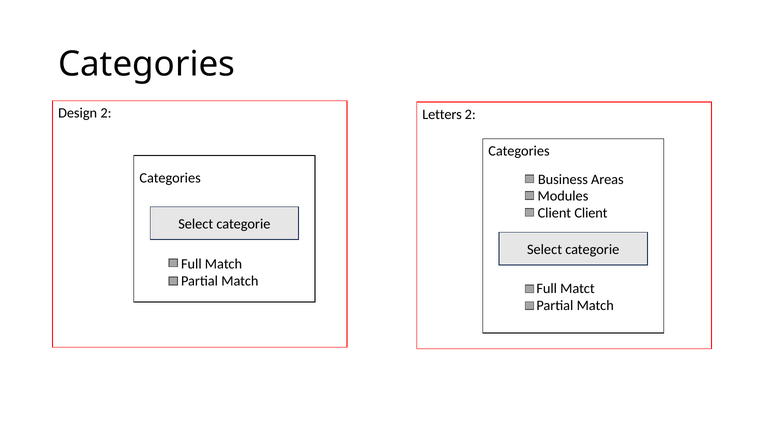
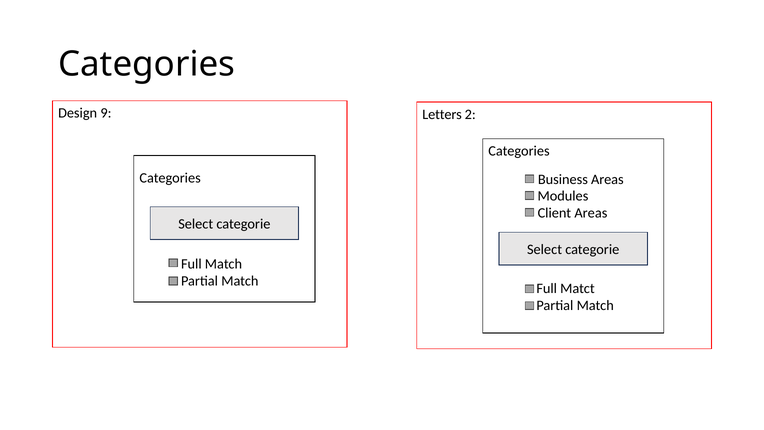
Design 2: 2 -> 9
Client Client: Client -> Areas
